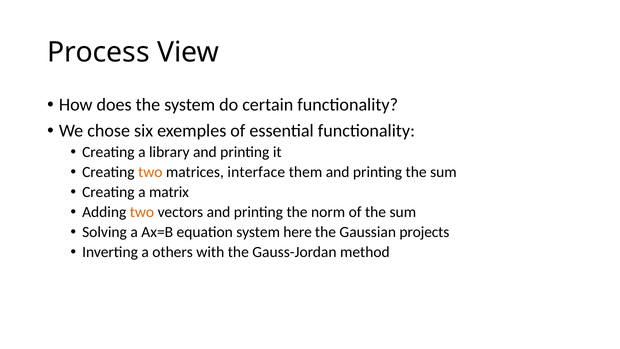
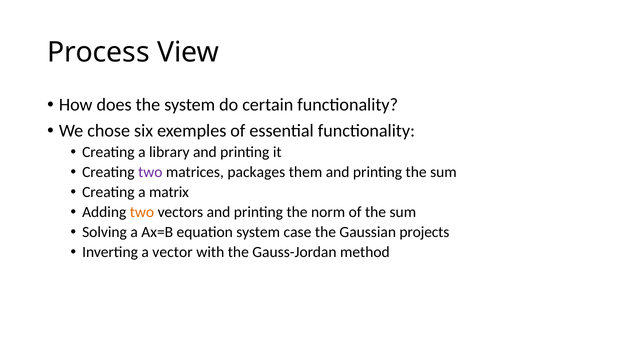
two at (150, 172) colour: orange -> purple
interface: interface -> packages
here: here -> case
others: others -> vector
